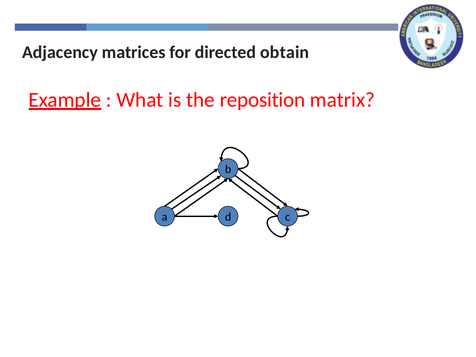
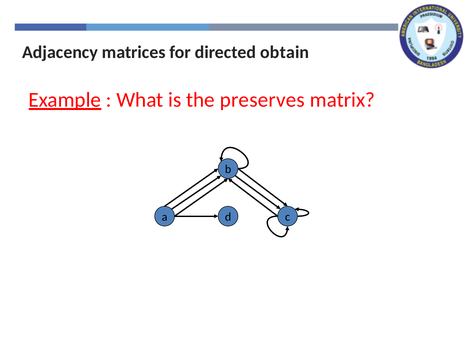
reposition: reposition -> preserves
